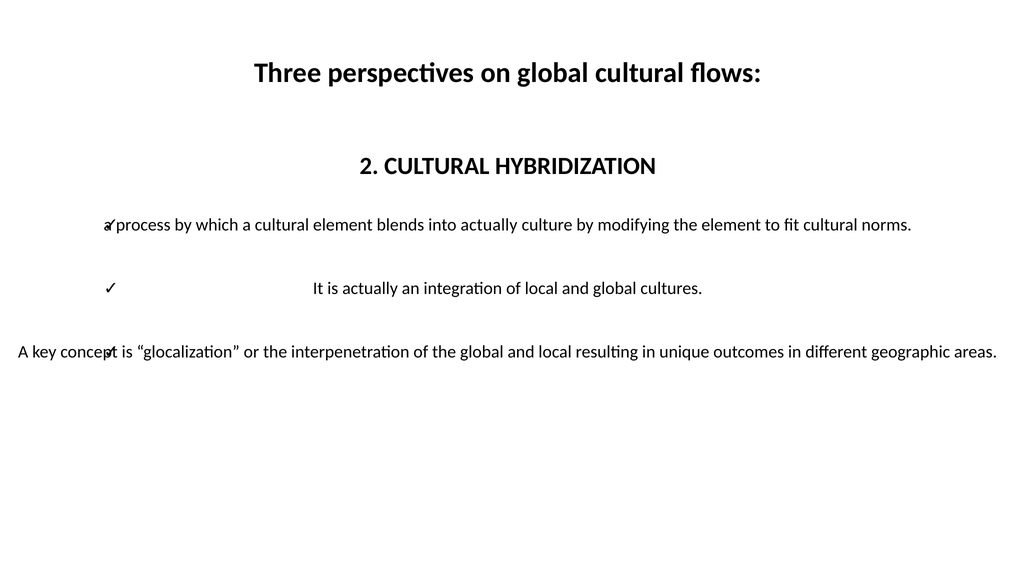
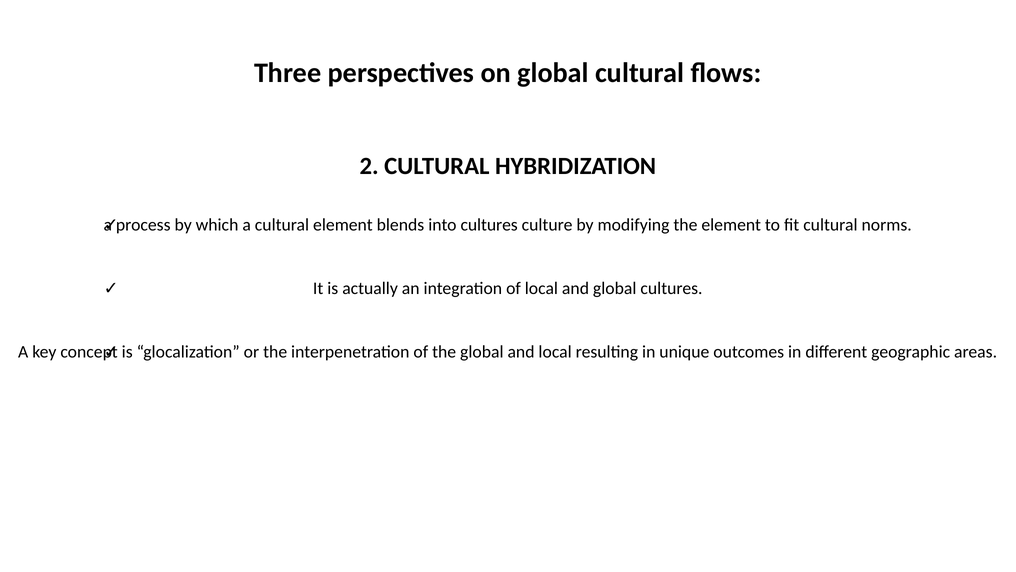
into actually: actually -> cultures
